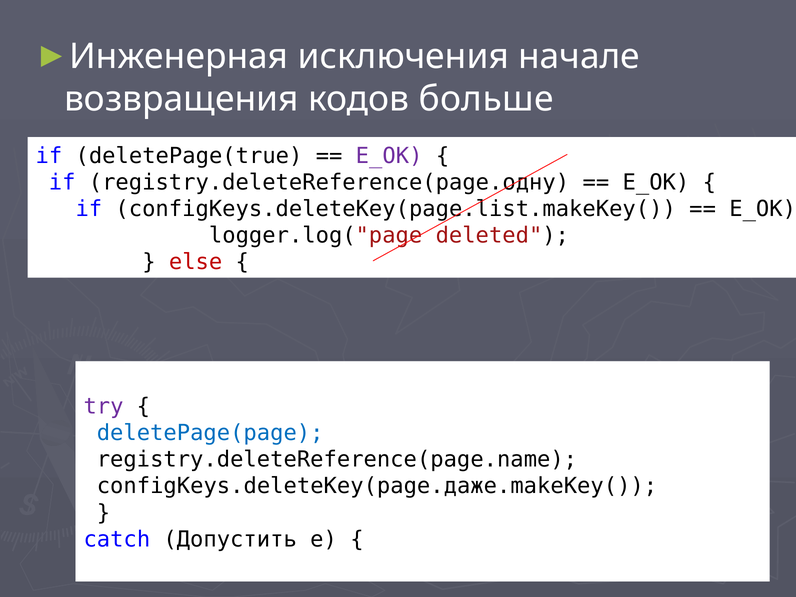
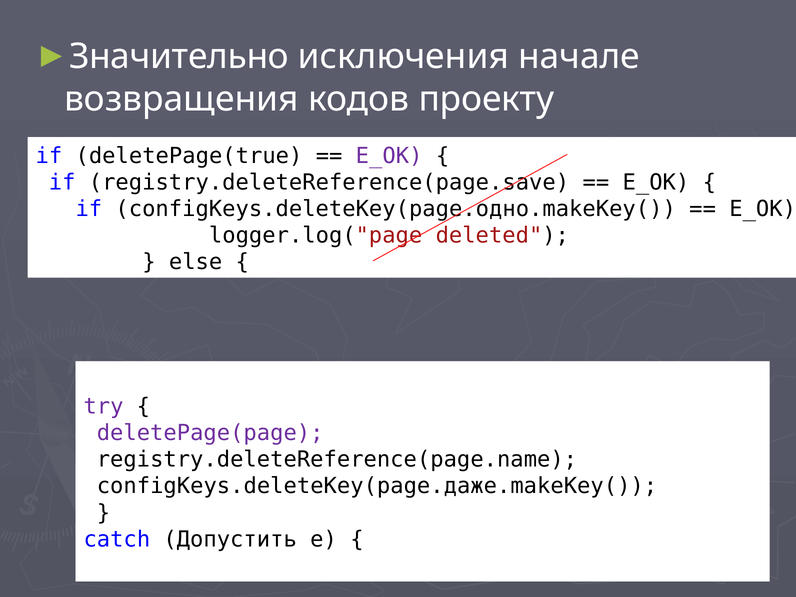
Инженерная: Инженерная -> Значительно
больше: больше -> проекту
registry.deleteReference(page.одну: registry.deleteReference(page.одну -> registry.deleteReference(page.save
configKeys.deleteKey(page.list.makeKey(: configKeys.deleteKey(page.list.makeKey( -> configKeys.deleteKey(page.одно.makeKey(
else colour: red -> black
deletePage(page colour: blue -> purple
